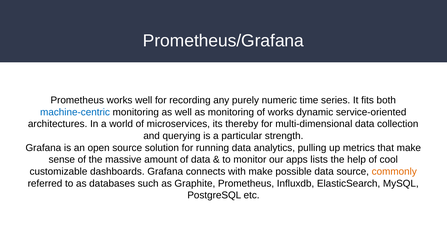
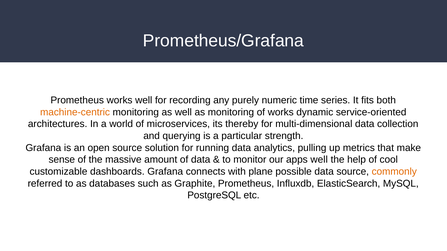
machine-centric colour: blue -> orange
apps lists: lists -> well
with make: make -> plane
